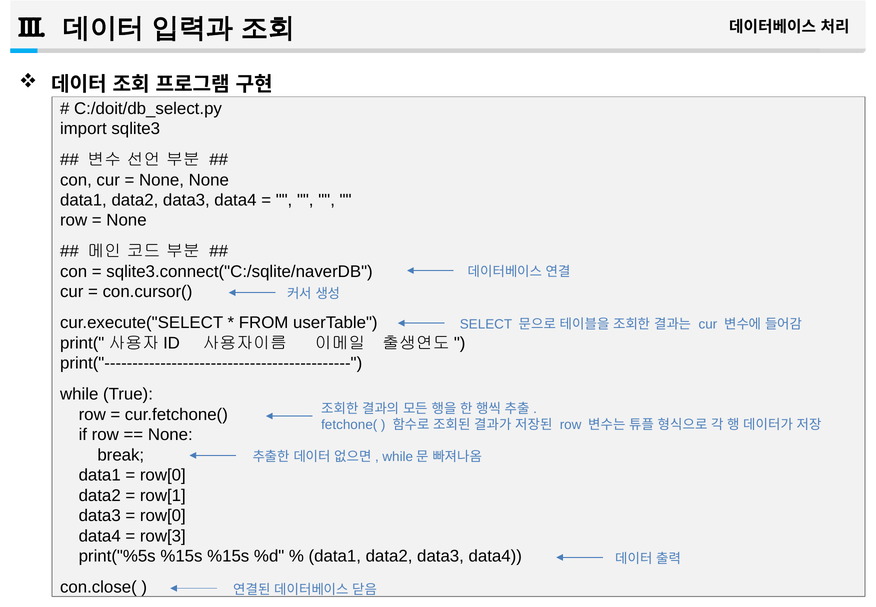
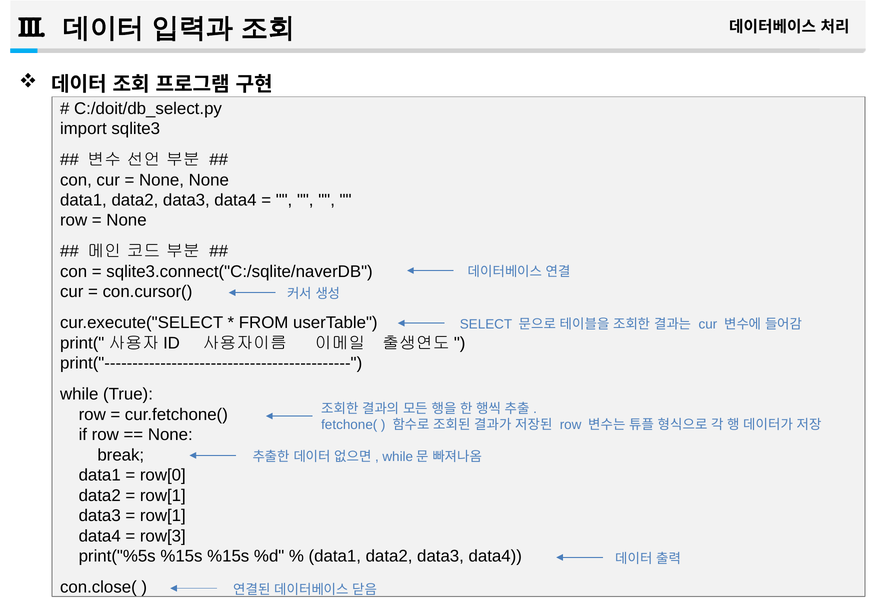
row[0 at (163, 516): row[0 -> row[1
